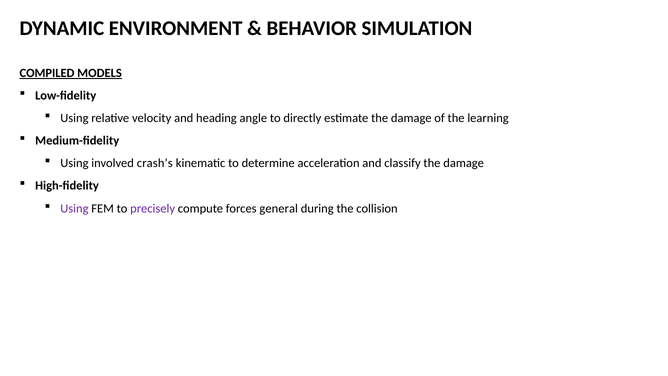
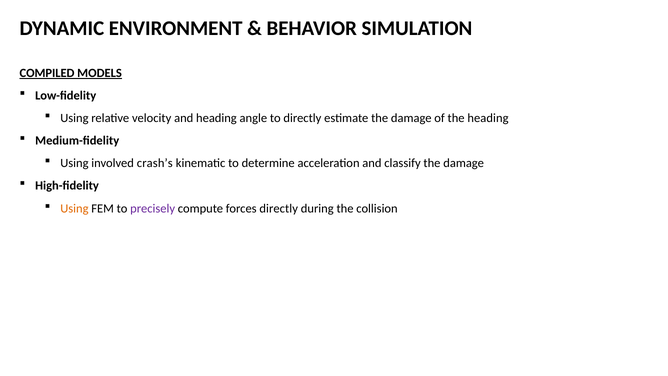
the learning: learning -> heading
Using at (74, 208) colour: purple -> orange
forces general: general -> directly
